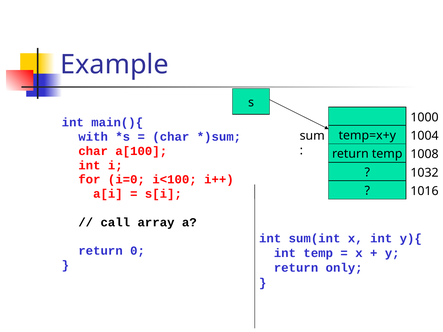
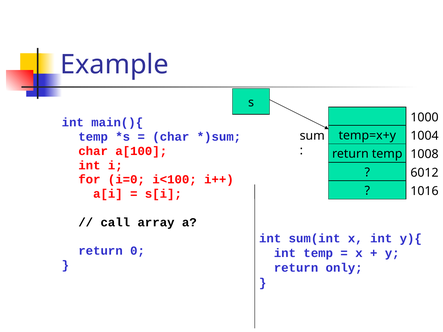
with at (93, 137): with -> temp
1032: 1032 -> 6012
